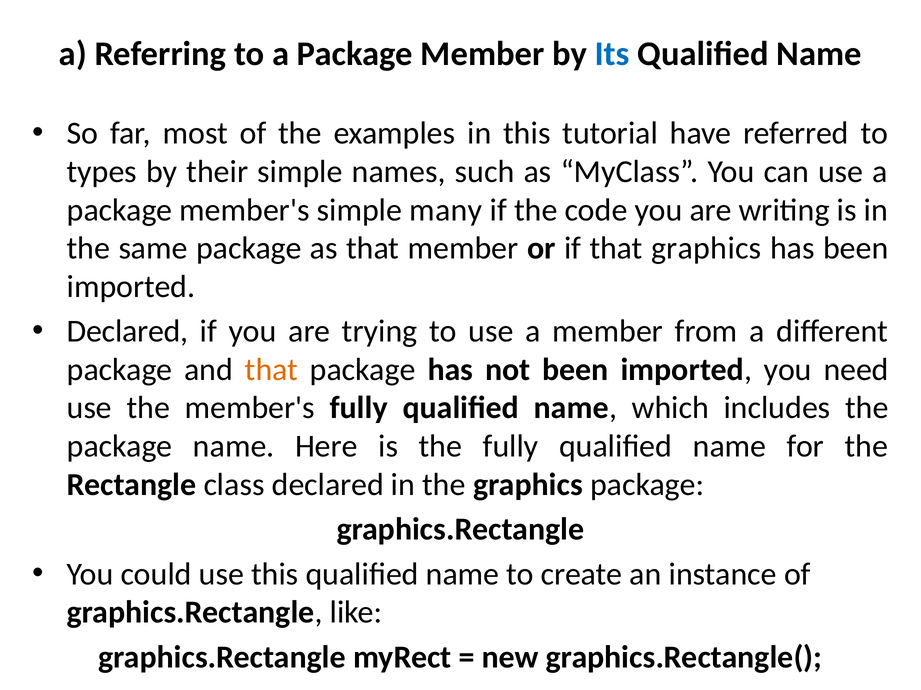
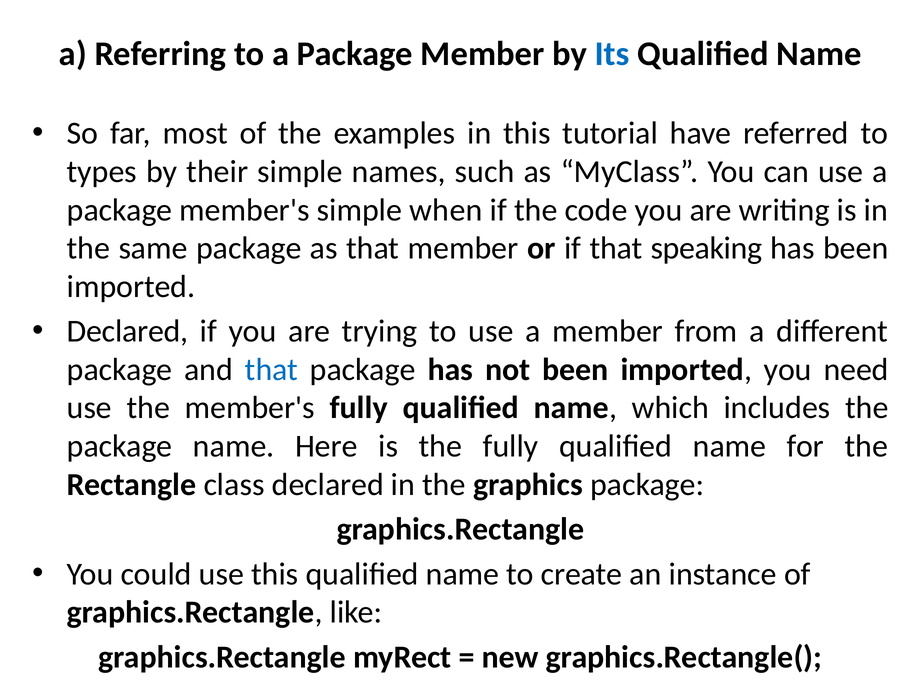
many: many -> when
that graphics: graphics -> speaking
that at (272, 370) colour: orange -> blue
